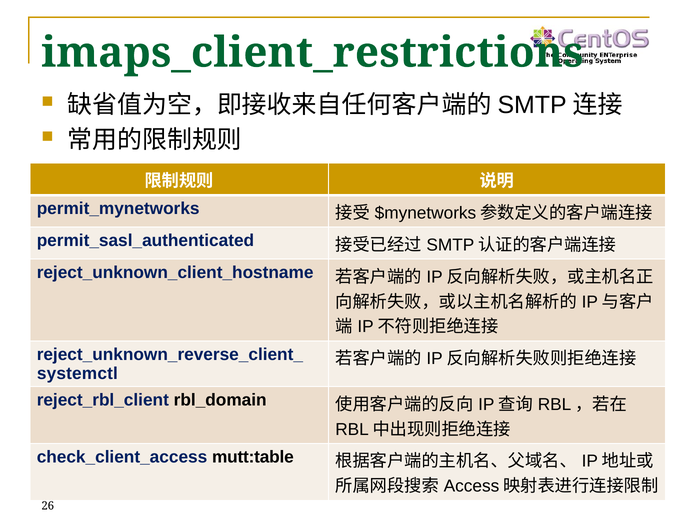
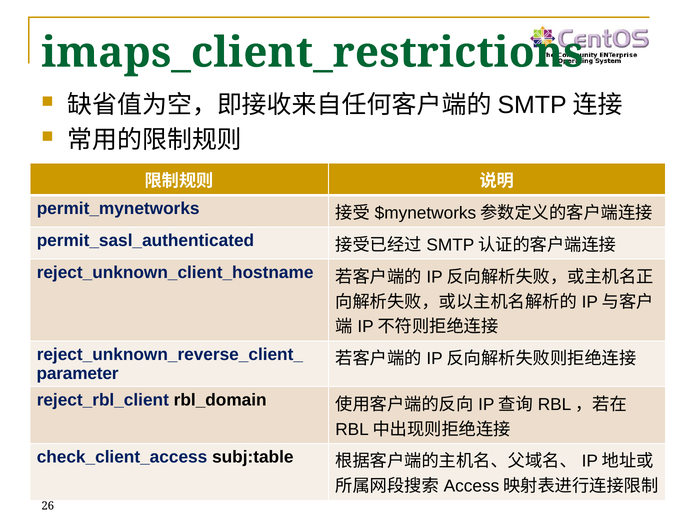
systemctl: systemctl -> parameter
mutt:table: mutt:table -> subj:table
